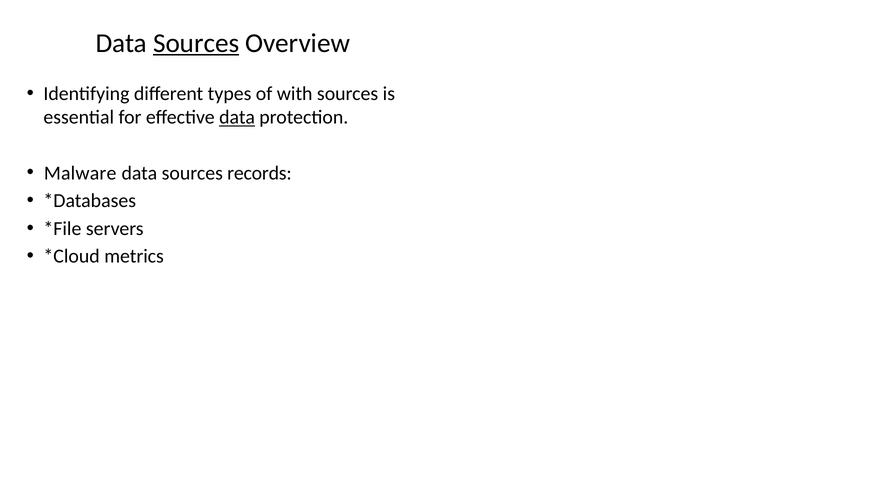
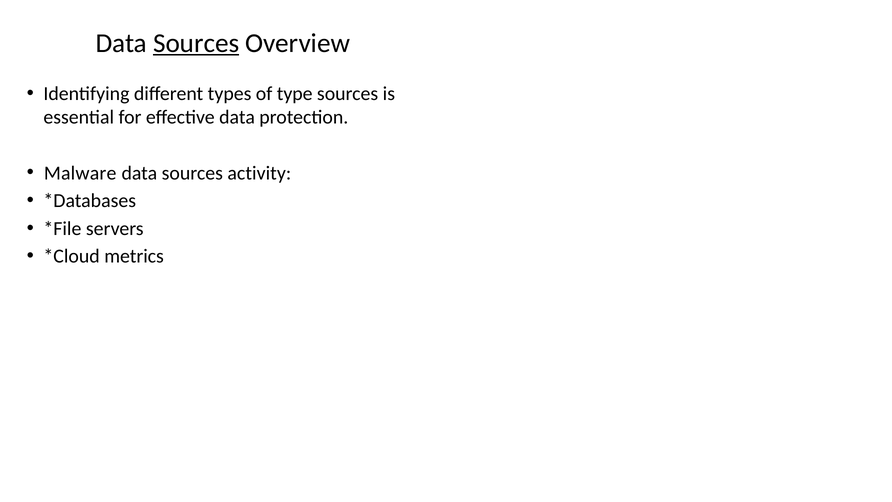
with: with -> type
data at (237, 117) underline: present -> none
records: records -> activity
